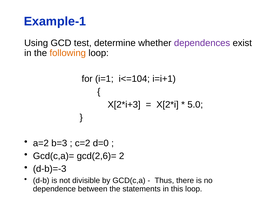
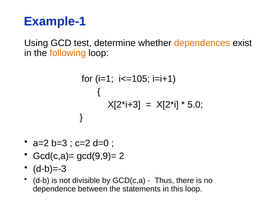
dependences colour: purple -> orange
i<=104: i<=104 -> i<=105
gcd(2,6)=: gcd(2,6)= -> gcd(9,9)=
